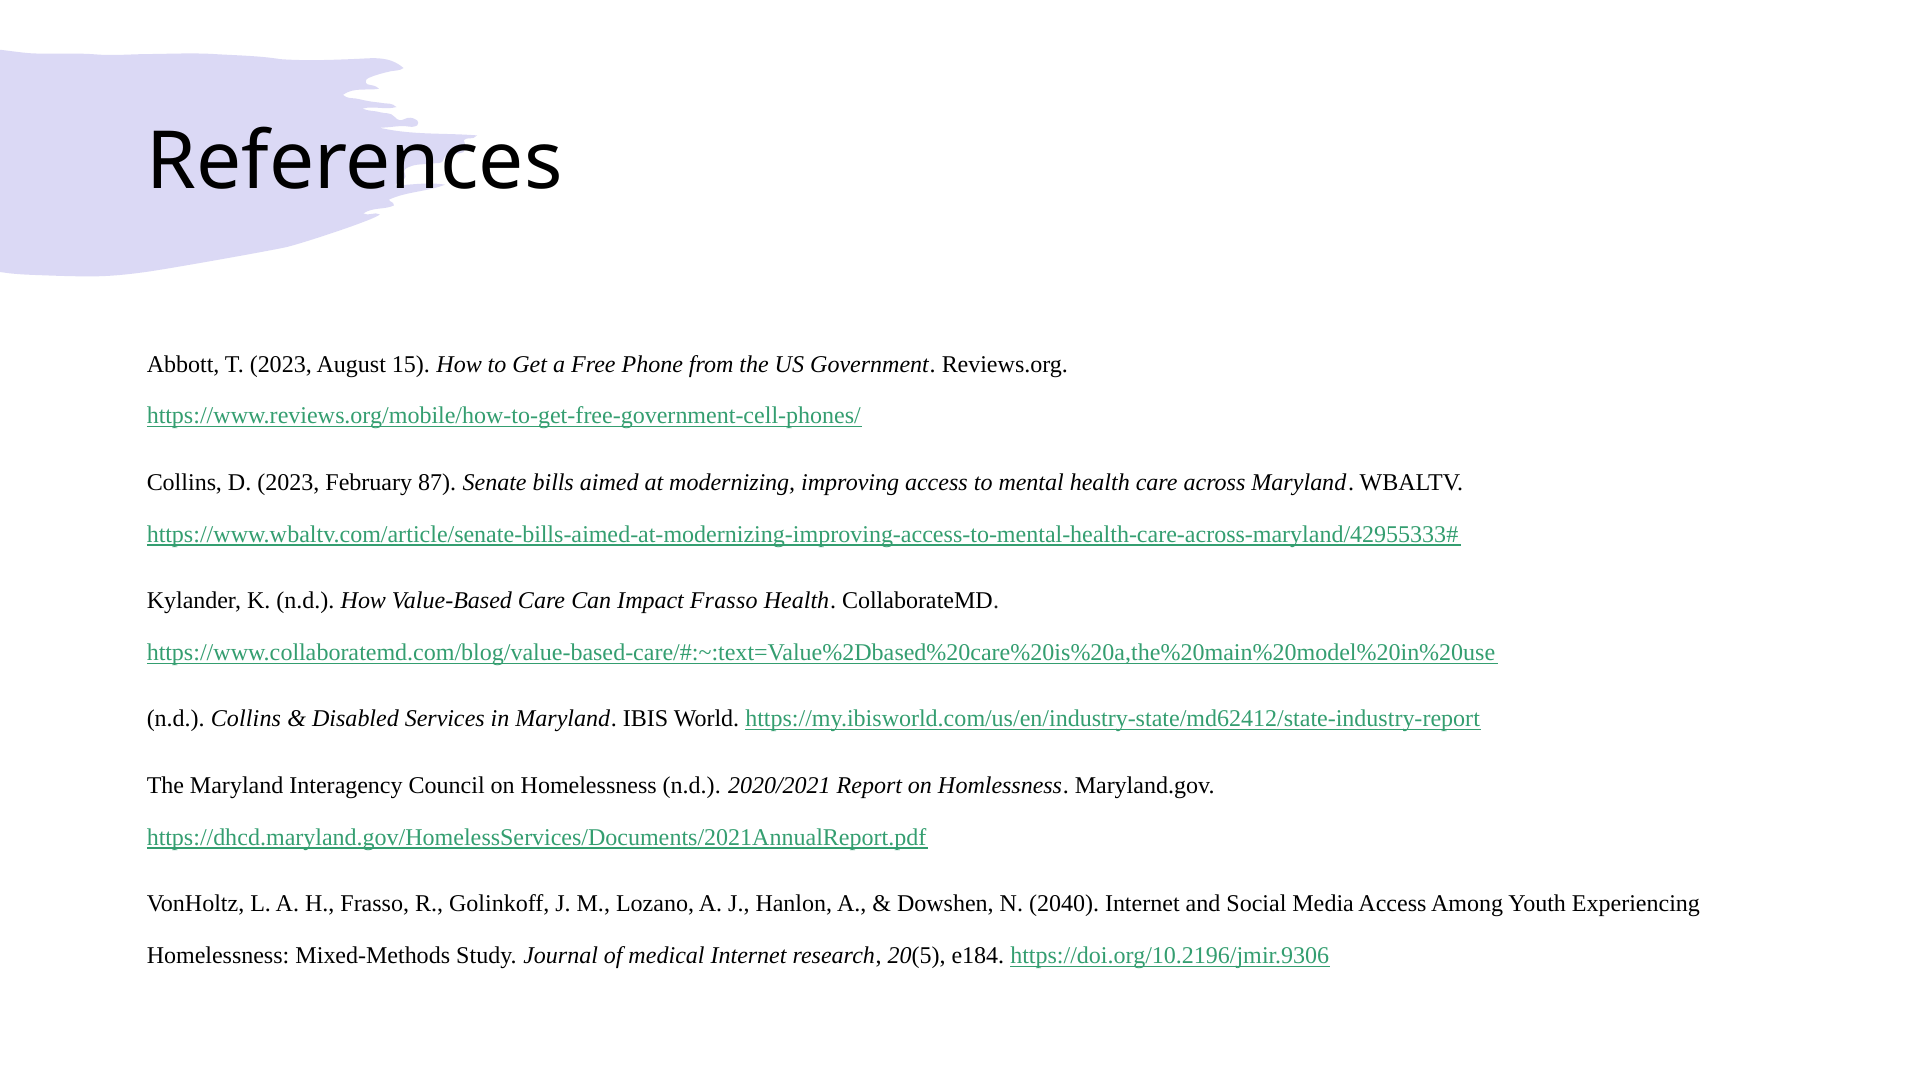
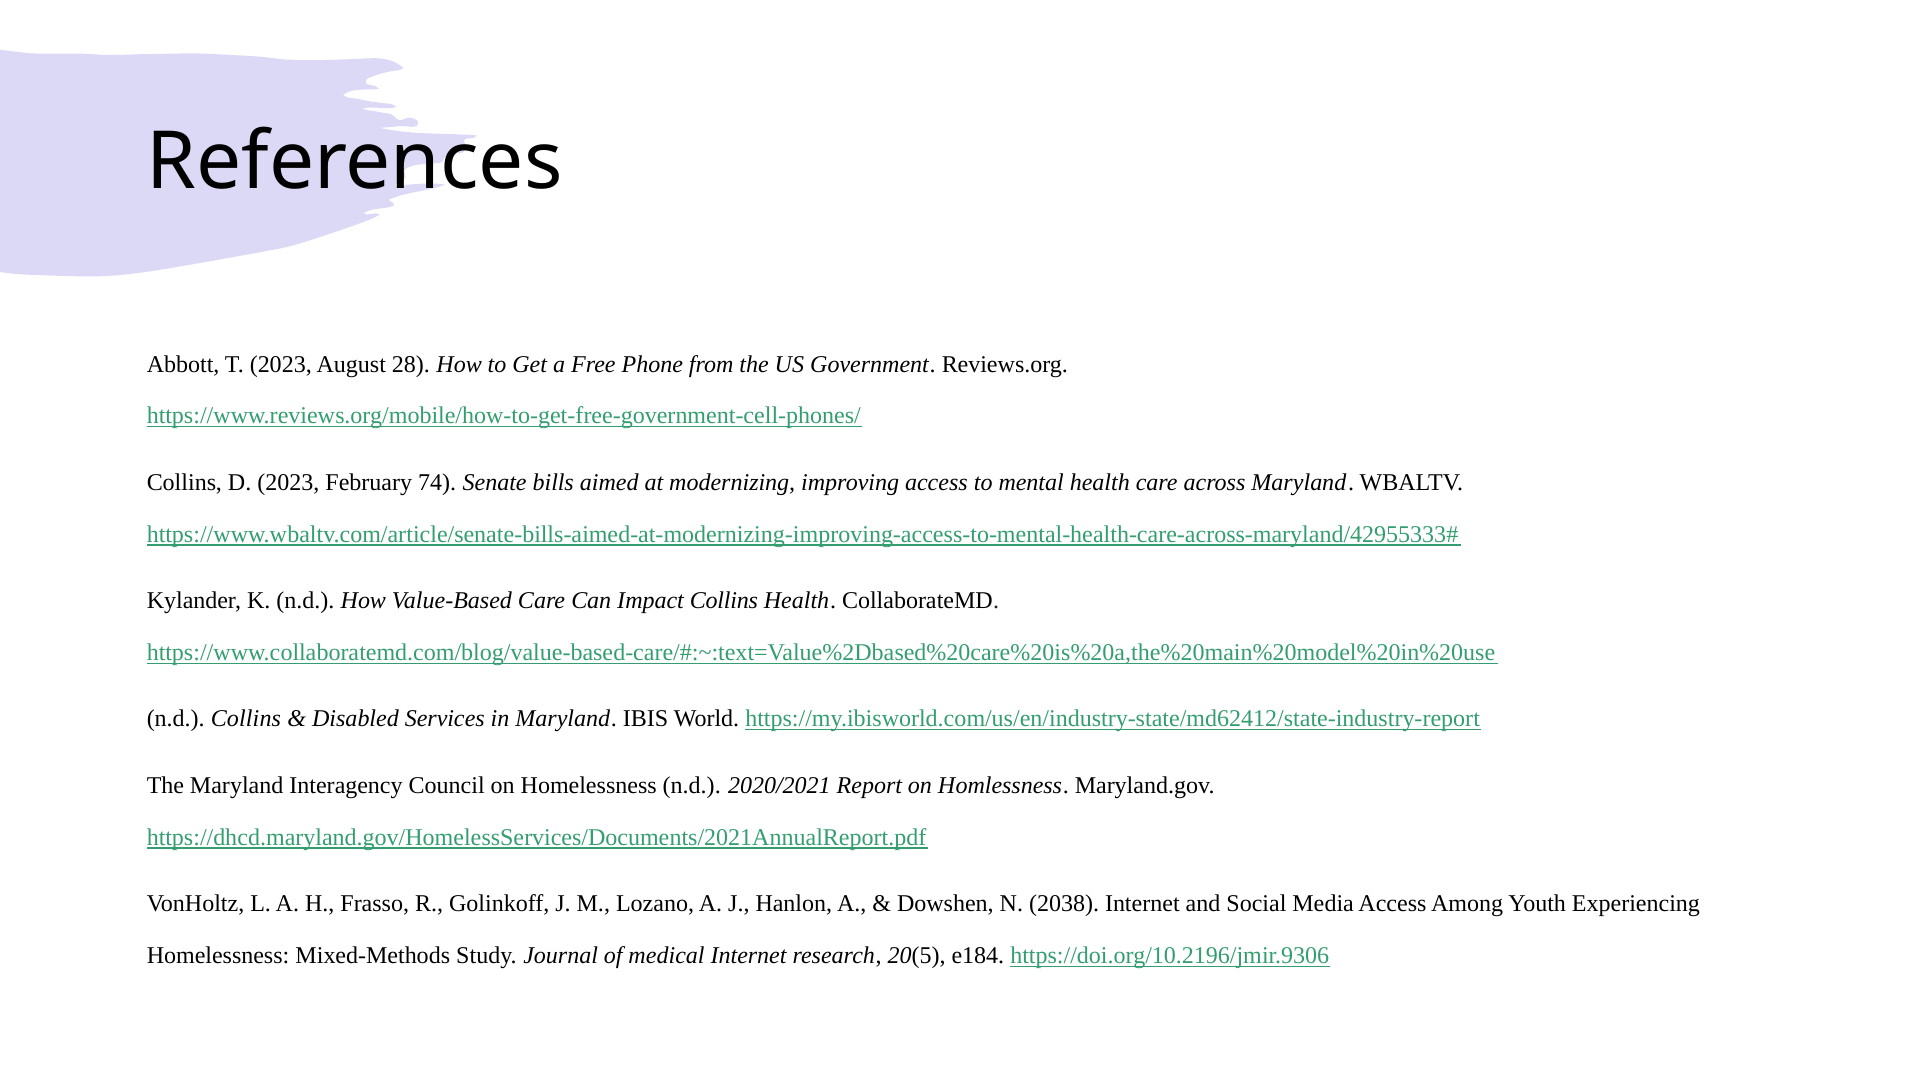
15: 15 -> 28
87: 87 -> 74
Impact Frasso: Frasso -> Collins
2040: 2040 -> 2038
